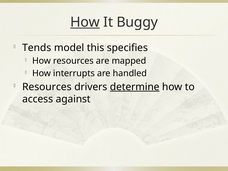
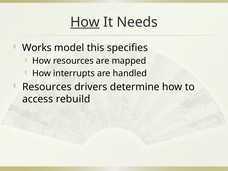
Buggy: Buggy -> Needs
Tends: Tends -> Works
determine underline: present -> none
against: against -> rebuild
